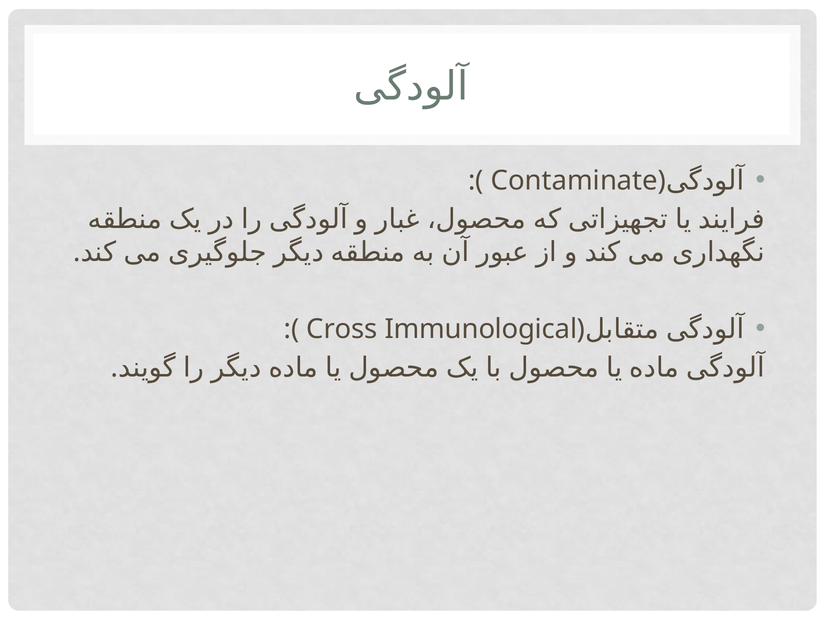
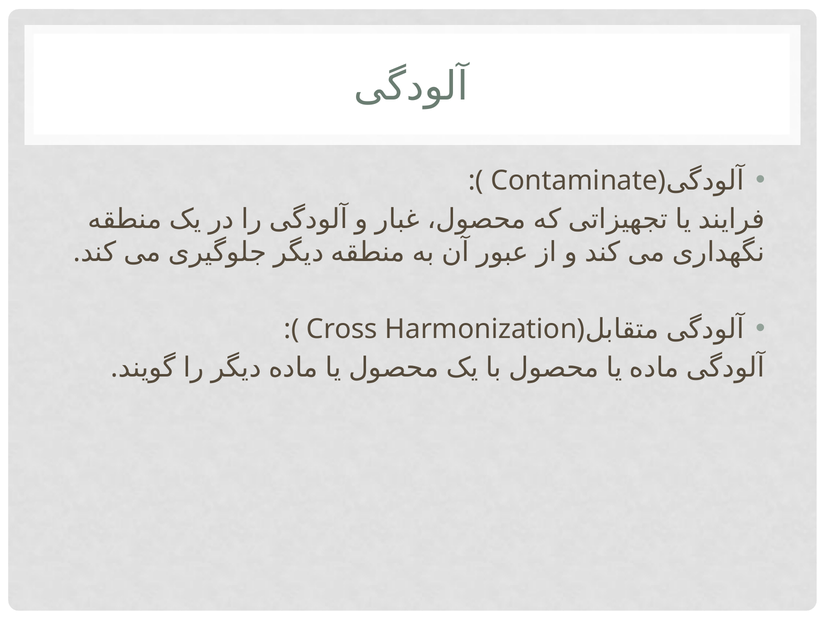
Immunological: Immunological -> Harmonization
